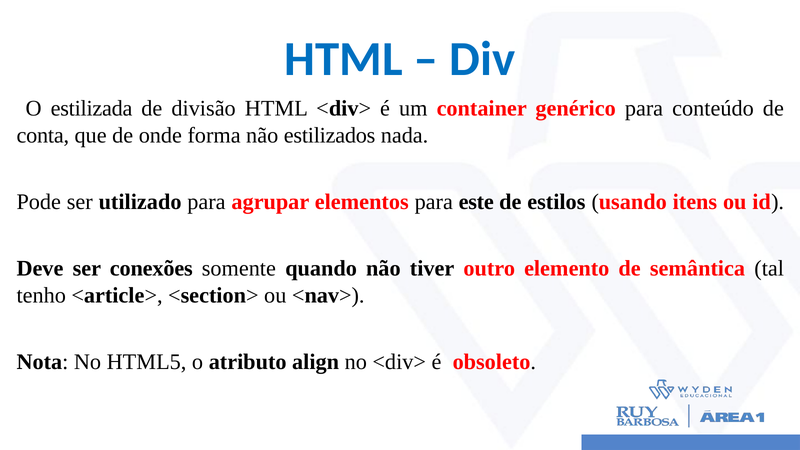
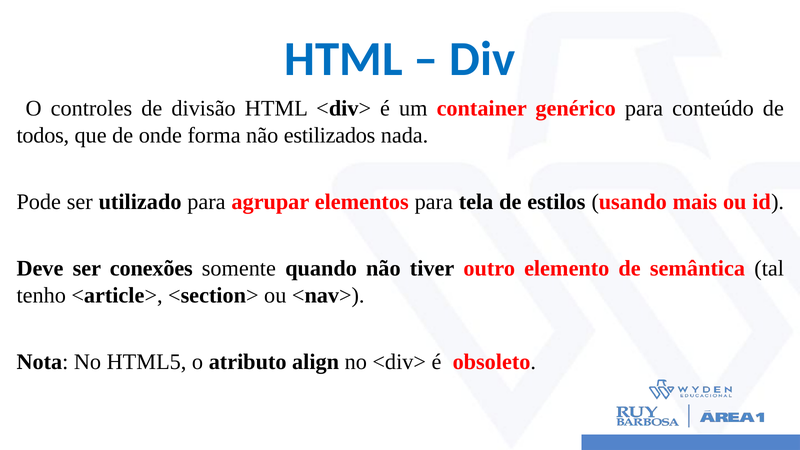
estilizada: estilizada -> controles
conta: conta -> todos
este: este -> tela
itens: itens -> mais
